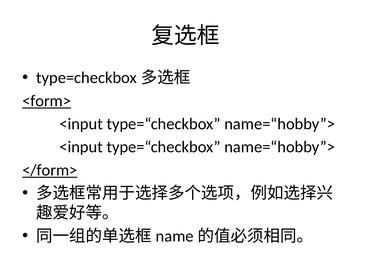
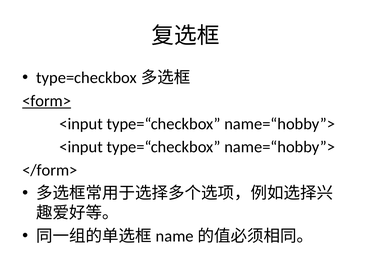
</form> underline: present -> none
